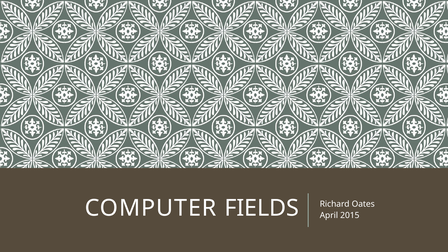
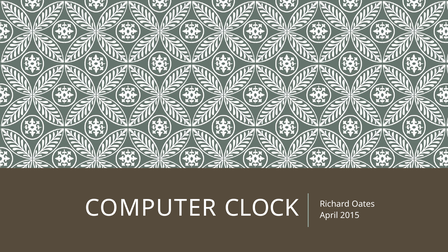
FIELDS: FIELDS -> CLOCK
